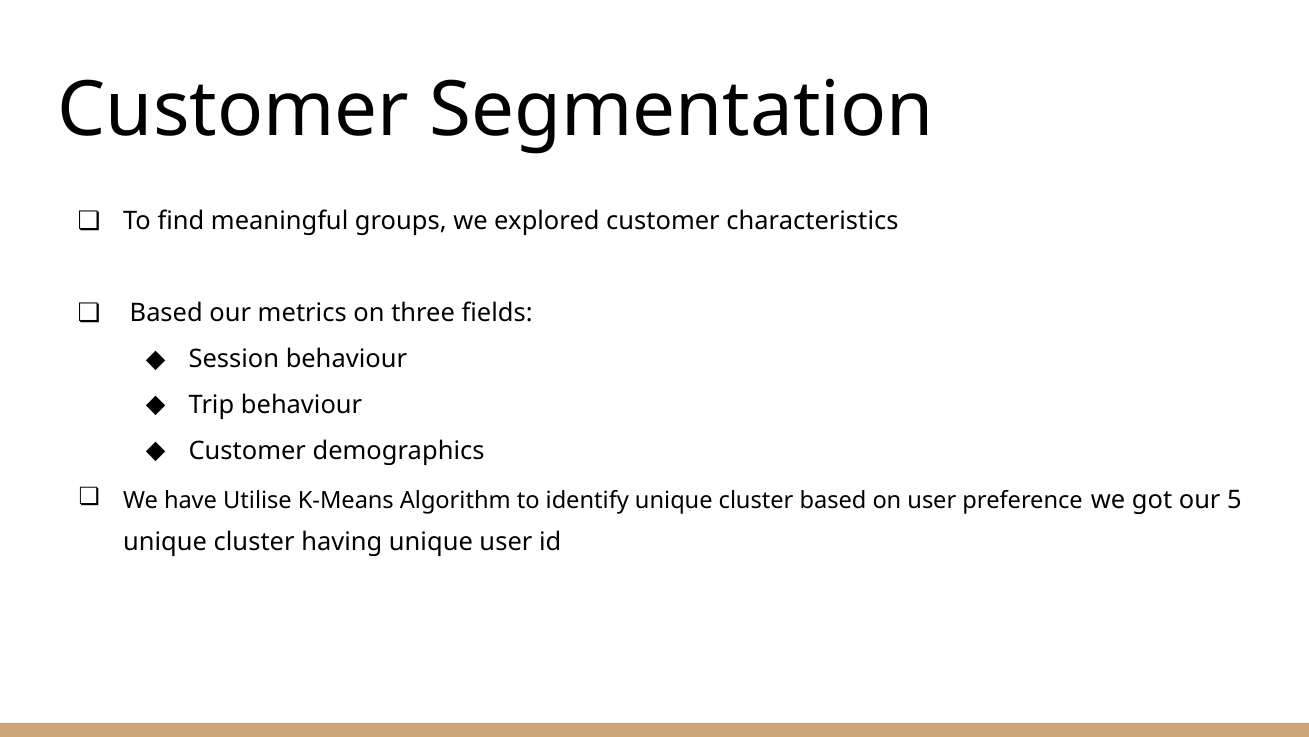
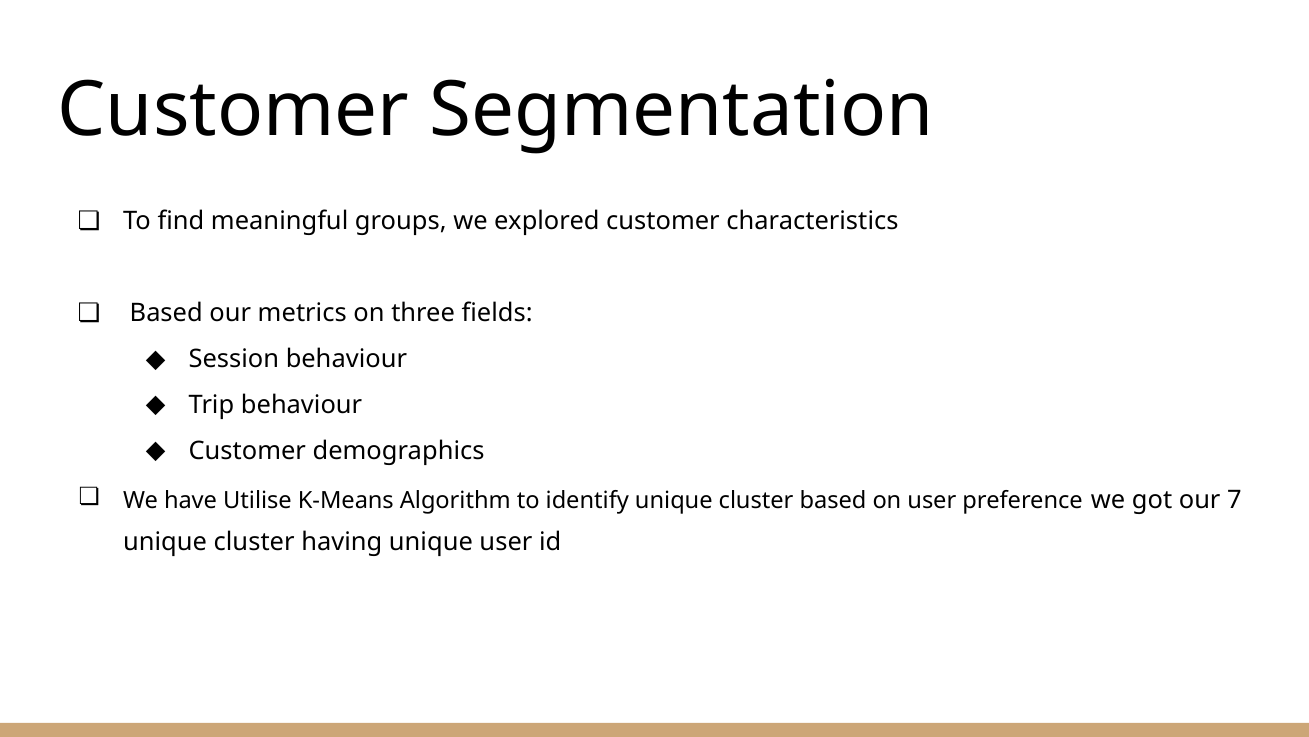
5: 5 -> 7
